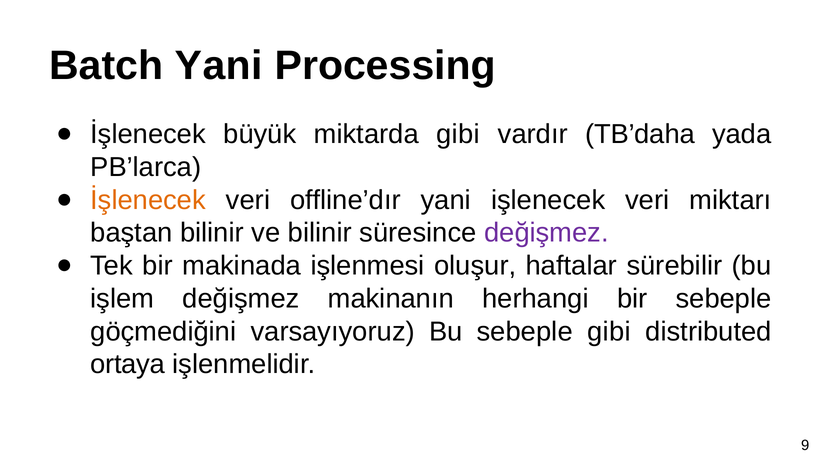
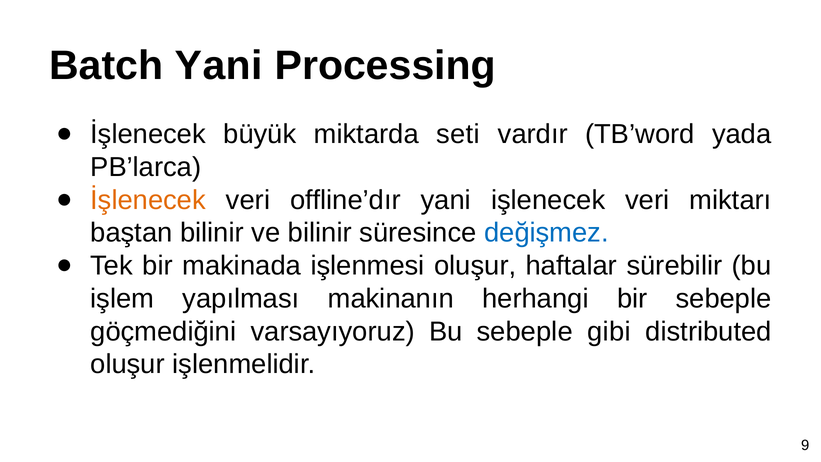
miktarda gibi: gibi -> seti
TB’daha: TB’daha -> TB’word
değişmez at (546, 233) colour: purple -> blue
işlem değişmez: değişmez -> yapılması
ortaya at (128, 364): ortaya -> oluşur
